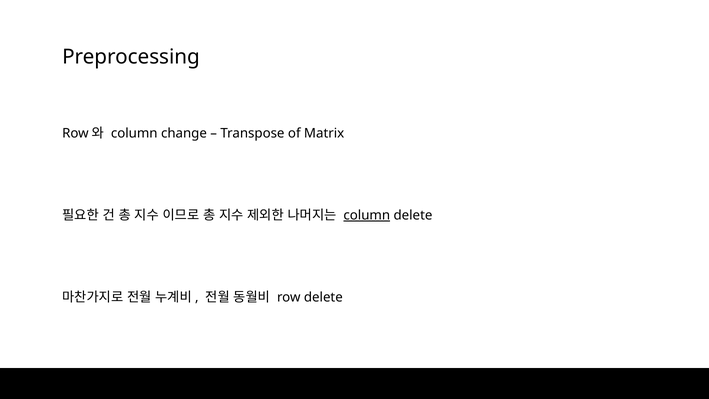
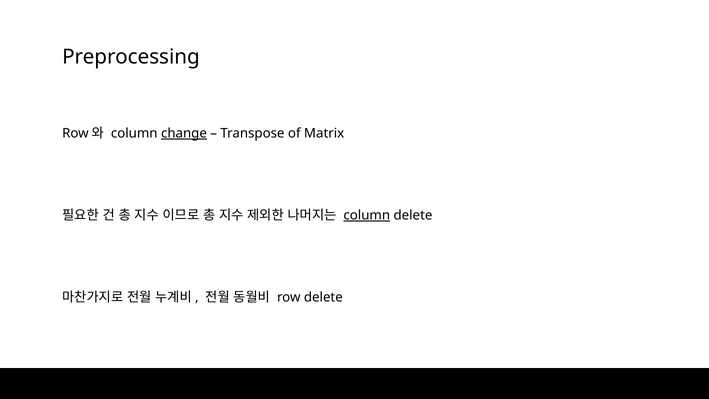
change underline: none -> present
